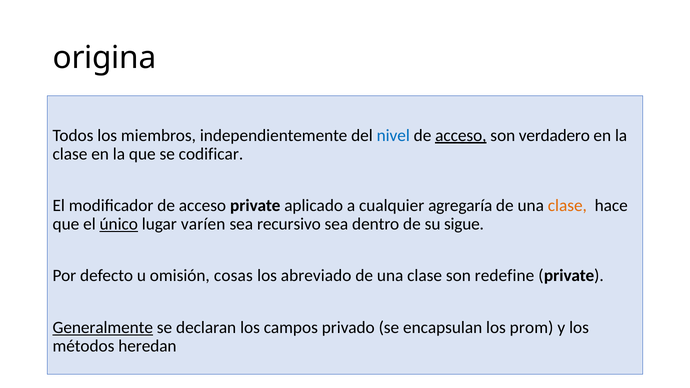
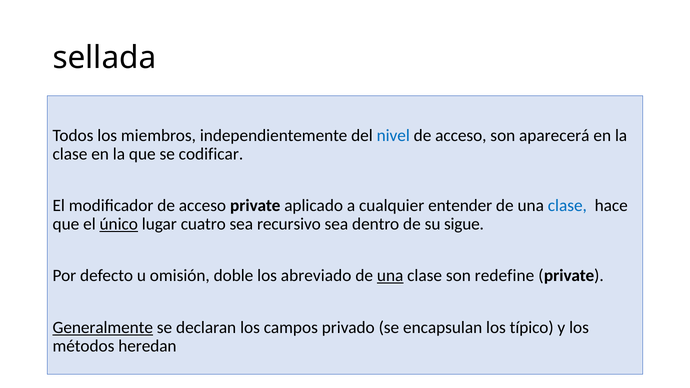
origina: origina -> sellada
acceso at (461, 135) underline: present -> none
verdadero: verdadero -> aparecerá
agregaría: agregaría -> entender
clase at (567, 206) colour: orange -> blue
varíen: varíen -> cuatro
cosas: cosas -> doble
una at (390, 276) underline: none -> present
prom: prom -> típico
